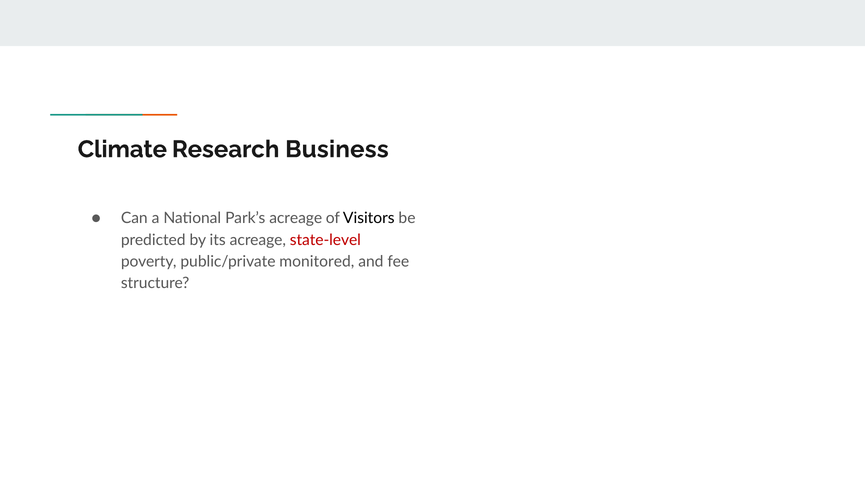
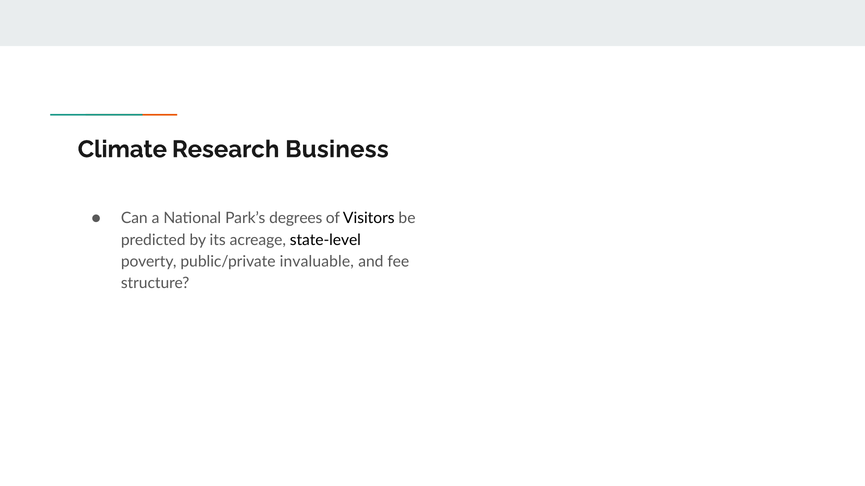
Park’s acreage: acreage -> degrees
state-level colour: red -> black
monitored: monitored -> invaluable
